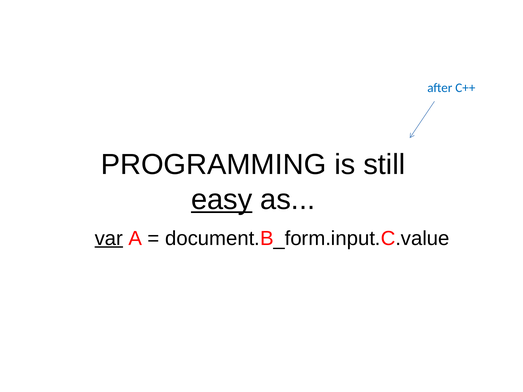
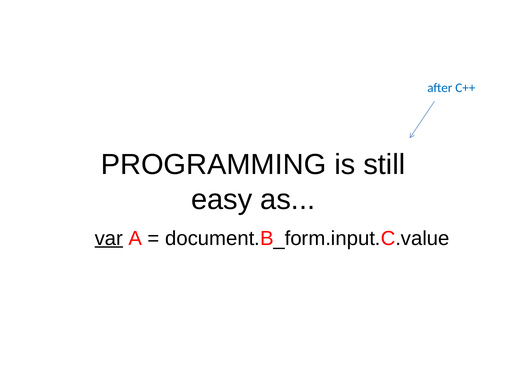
easy underline: present -> none
